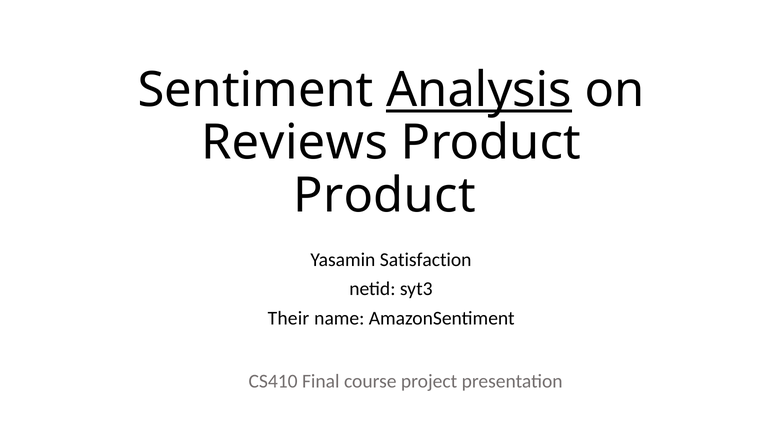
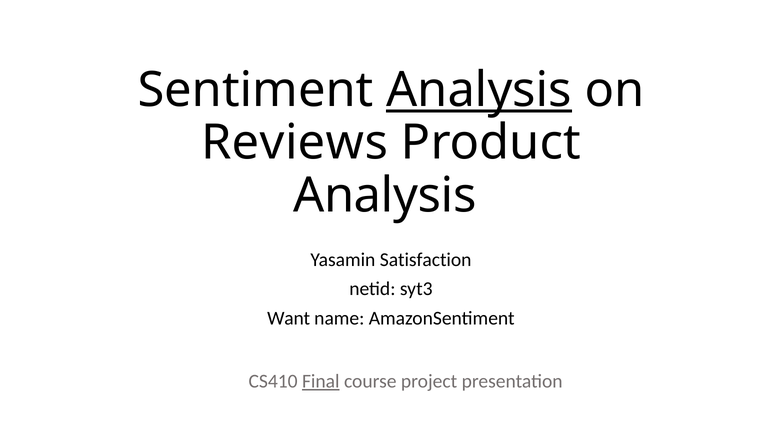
Product at (385, 195): Product -> Analysis
Their: Their -> Want
Final underline: none -> present
